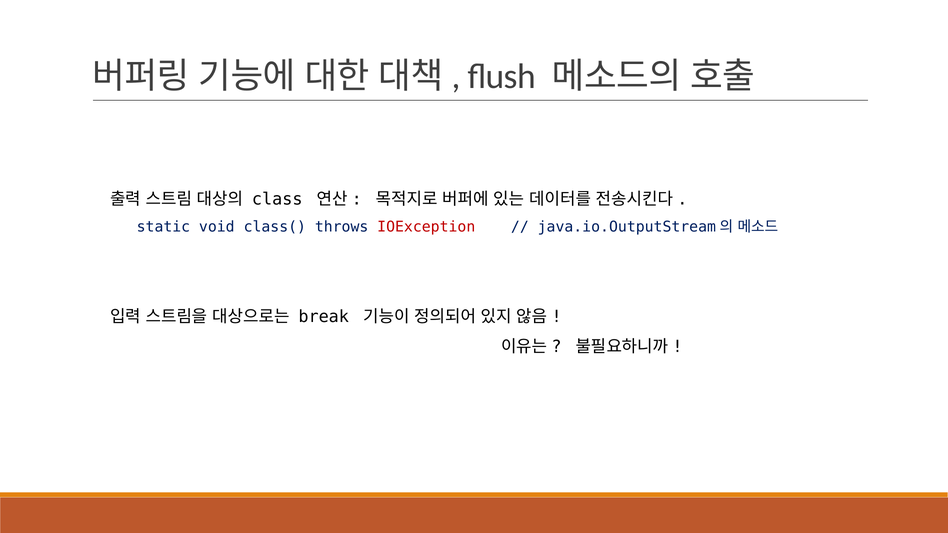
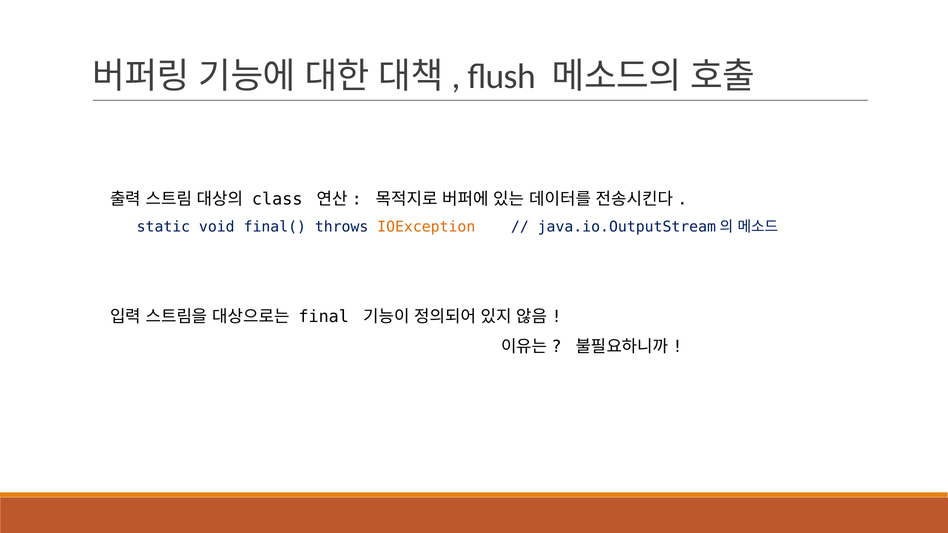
class(: class( -> final(
IOException colour: red -> orange
break: break -> final
